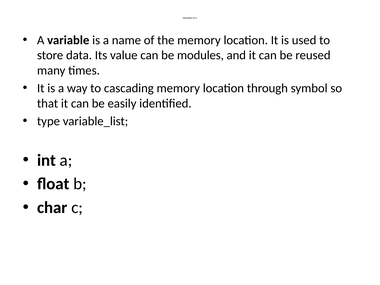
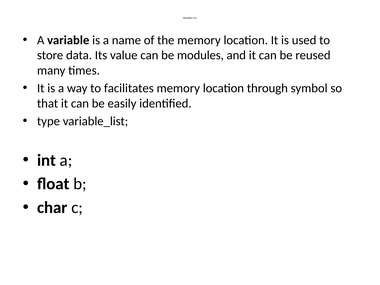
cascading: cascading -> facilitates
